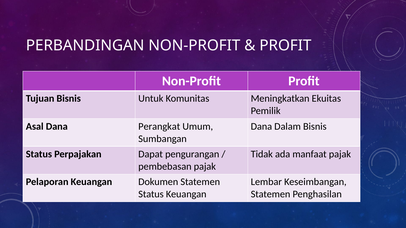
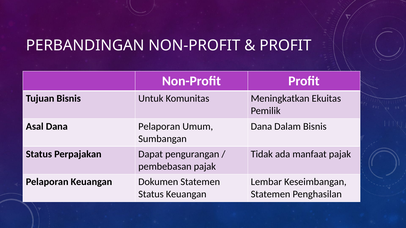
Dana Perangkat: Perangkat -> Pelaporan
